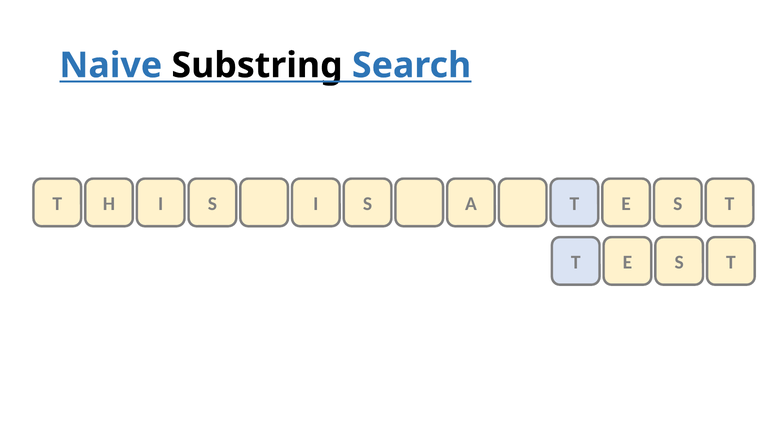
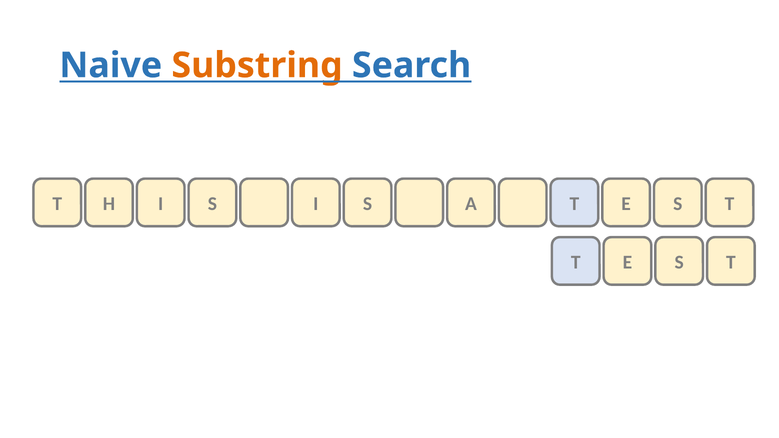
Substring colour: black -> orange
